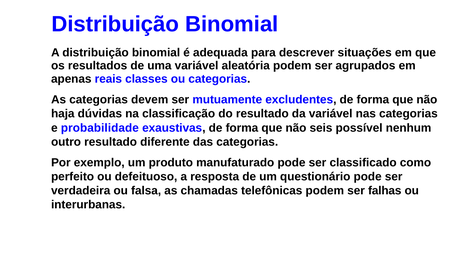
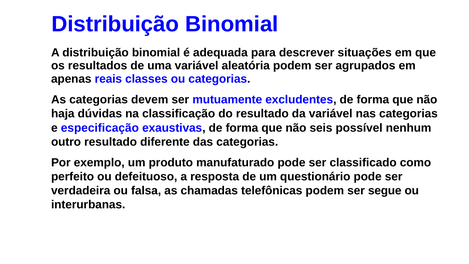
probabilidade: probabilidade -> especificação
falhas: falhas -> segue
